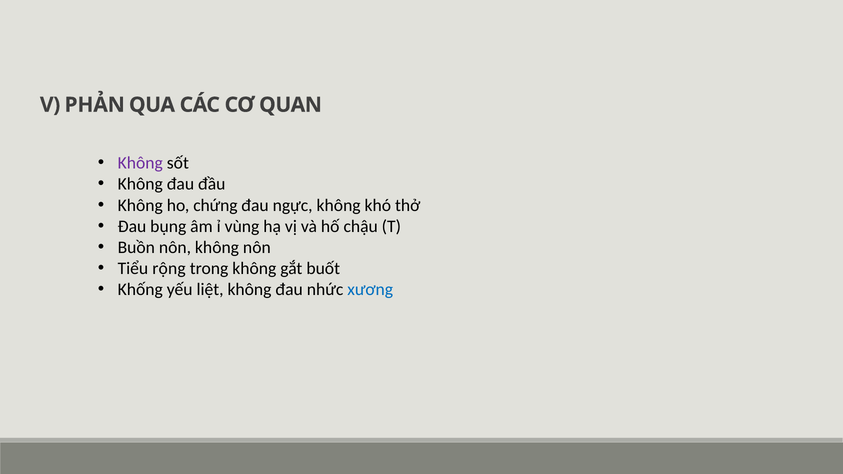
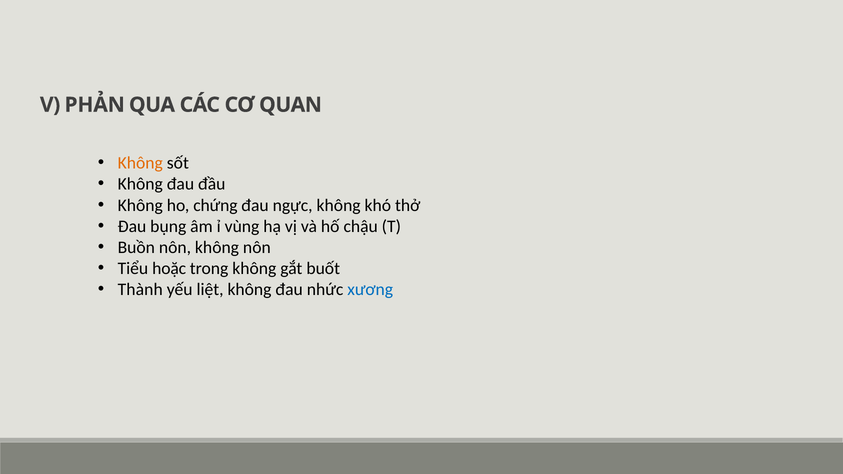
Không at (140, 163) colour: purple -> orange
rộng: rộng -> hoặc
Khống: Khống -> Thành
